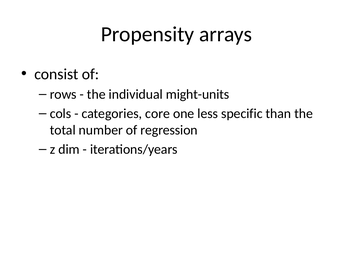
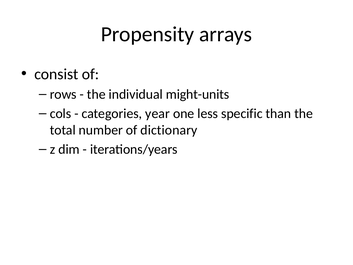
core: core -> year
regression: regression -> dictionary
